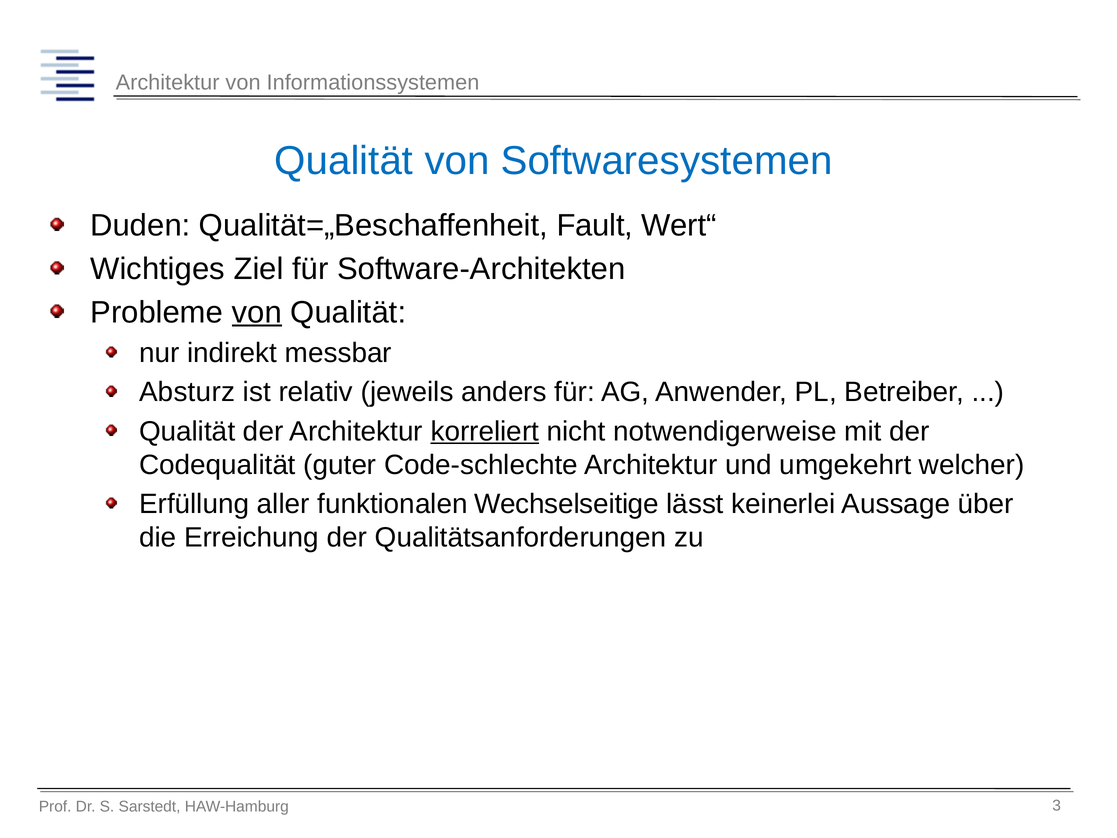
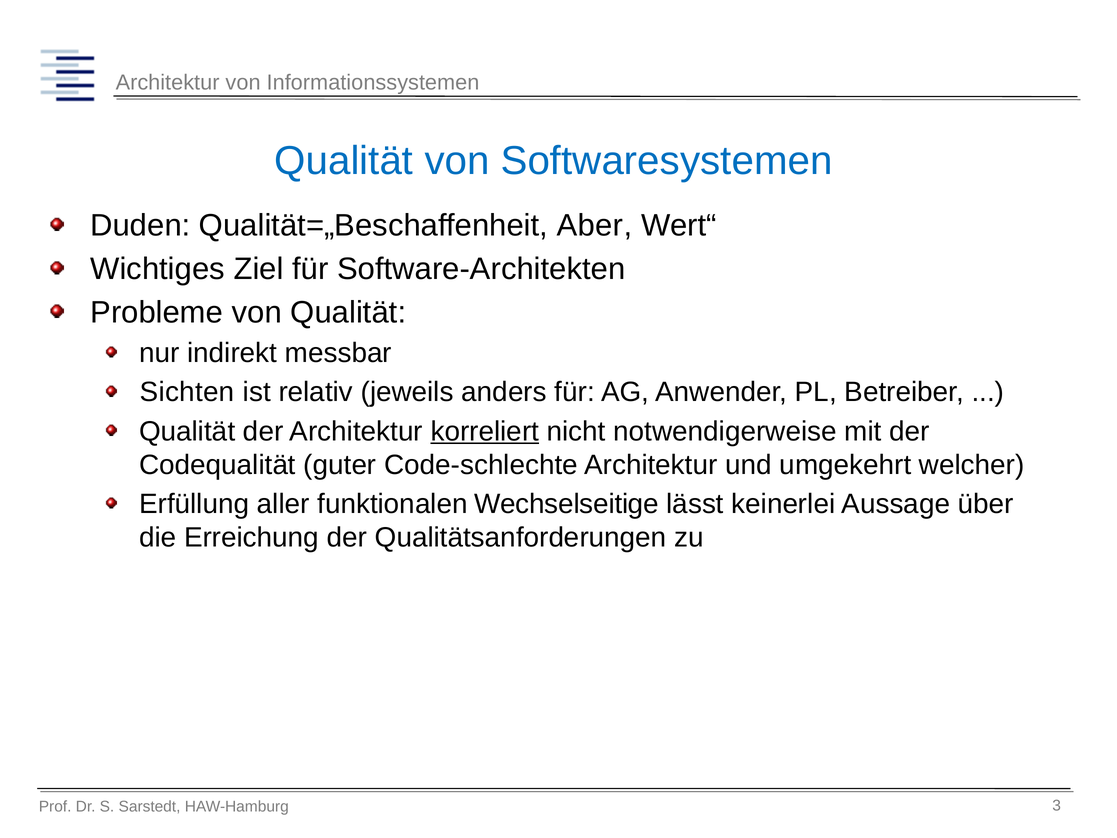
Fault: Fault -> Aber
von at (257, 312) underline: present -> none
Absturz: Absturz -> Sichten
